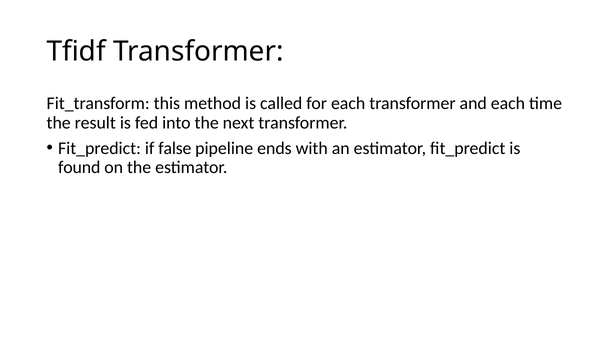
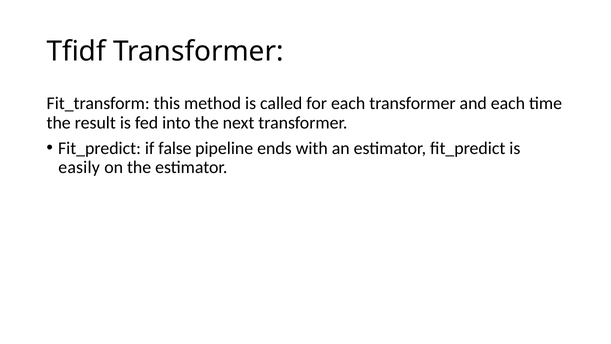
found: found -> easily
